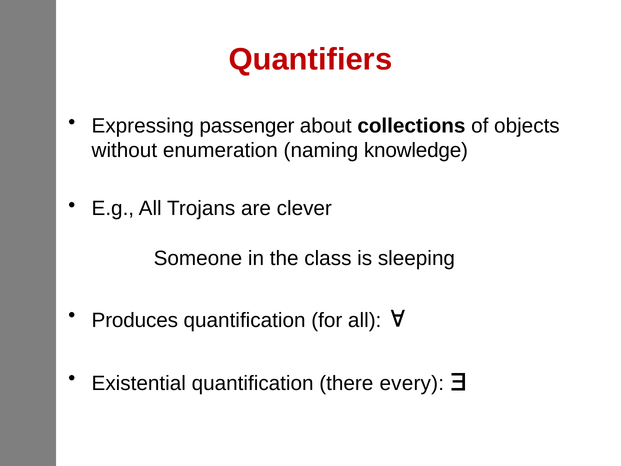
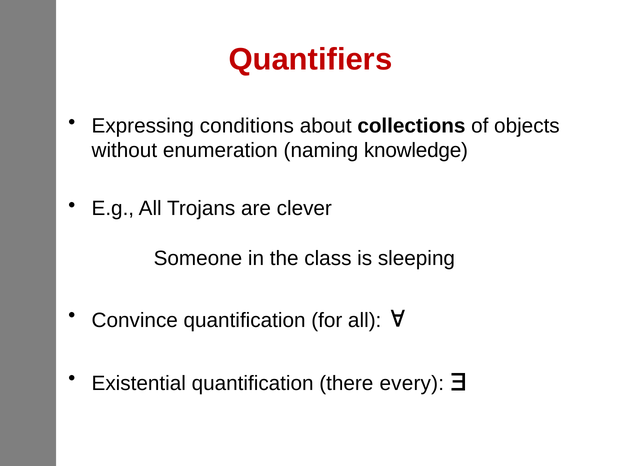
passenger: passenger -> conditions
Produces: Produces -> Convince
